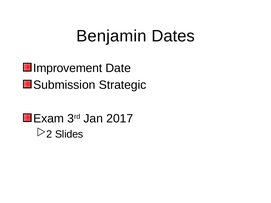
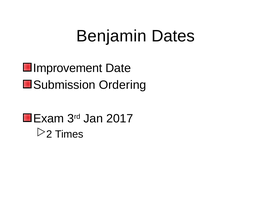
Strategic: Strategic -> Ordering
Slides: Slides -> Times
